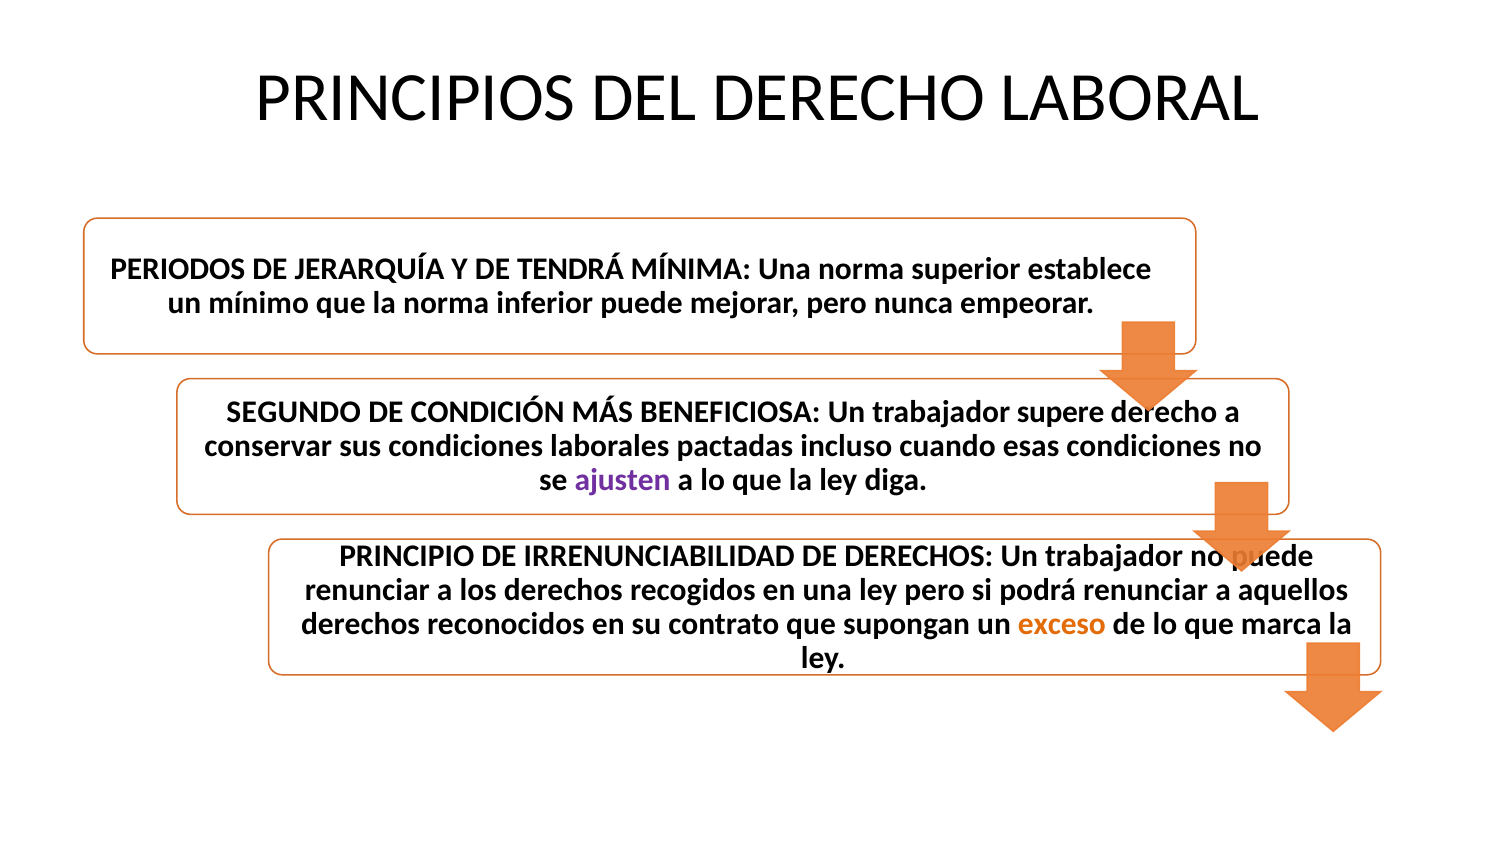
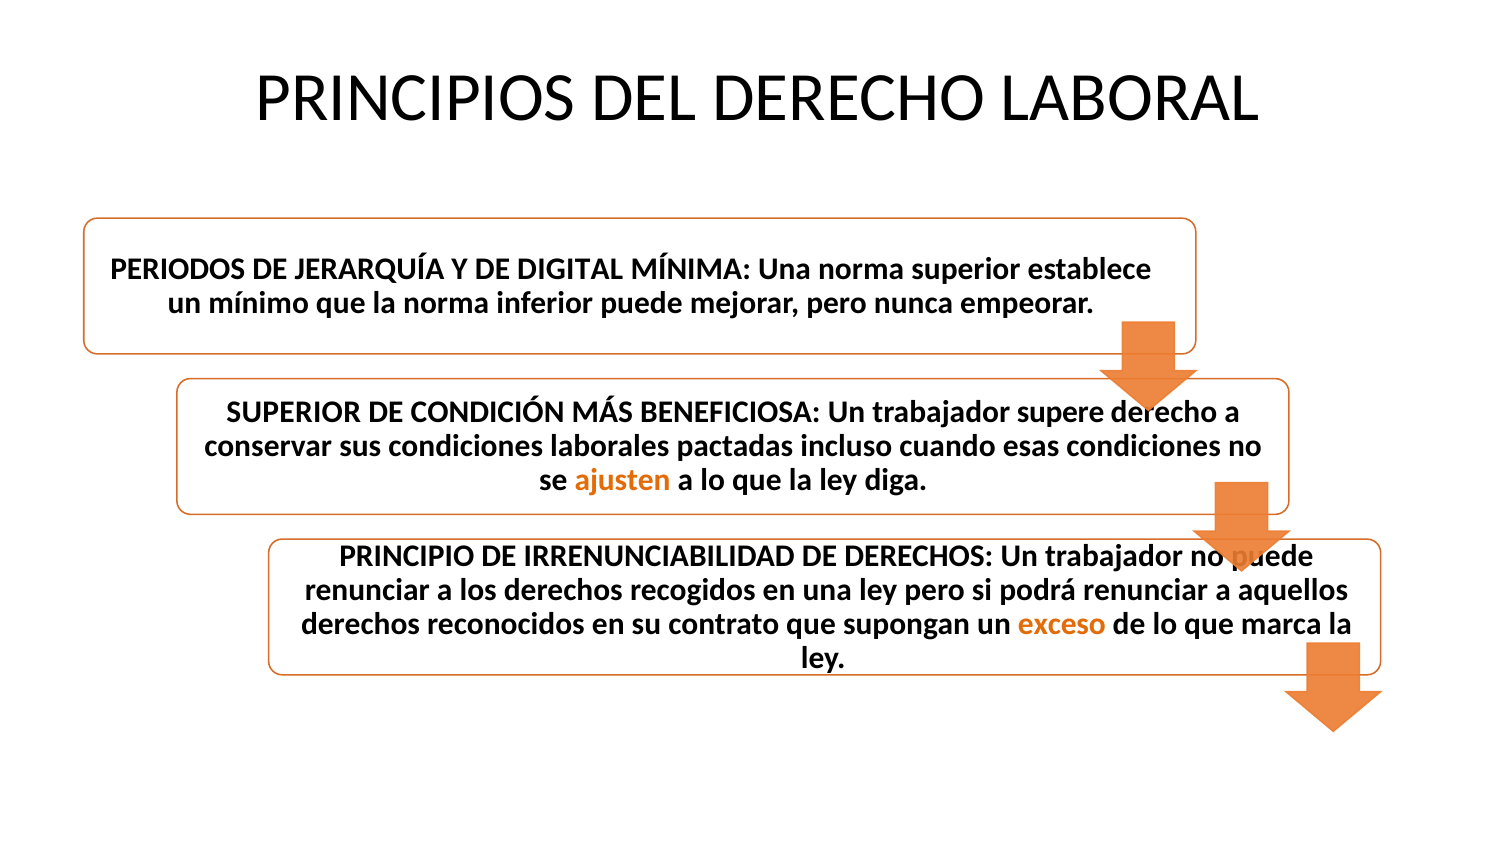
TENDRÁ: TENDRÁ -> DIGITAL
SEGUNDO at (294, 412): SEGUNDO -> SUPERIOR
ajusten colour: purple -> orange
